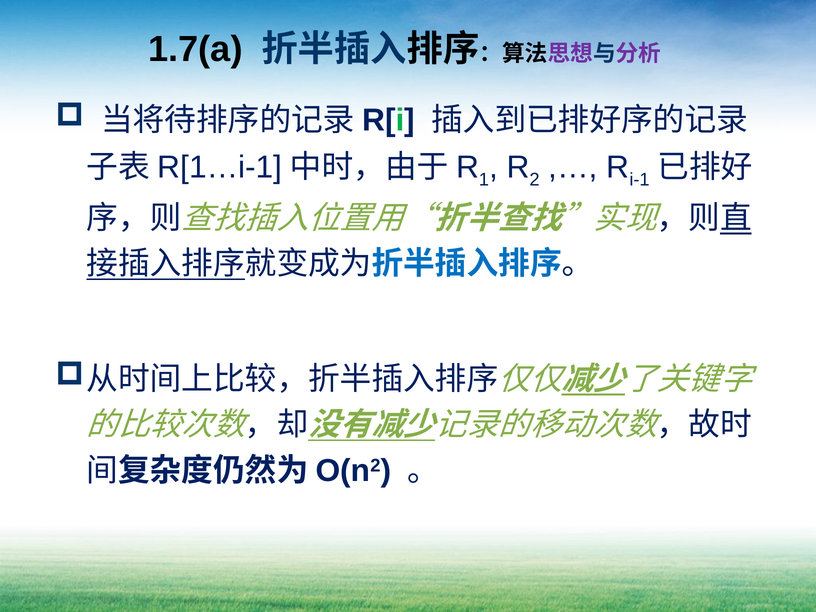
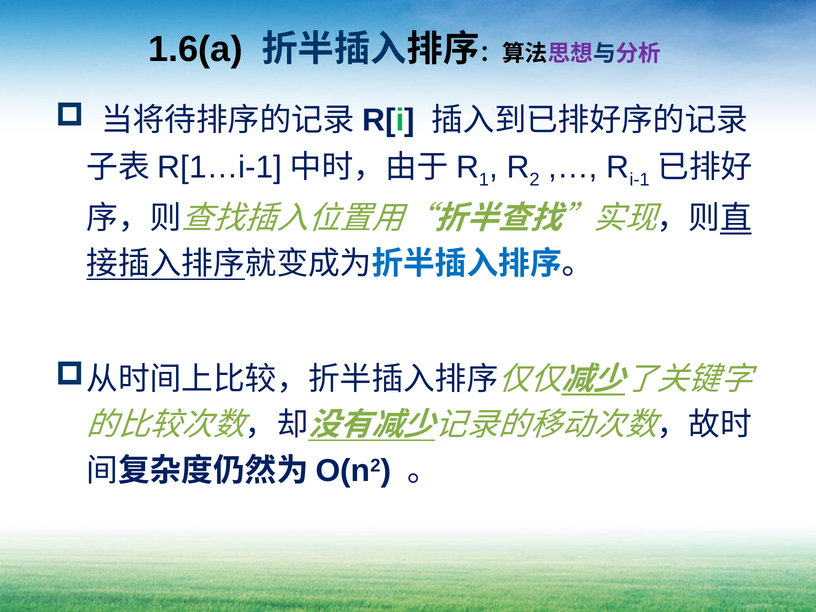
1.7(a: 1.7(a -> 1.6(a
